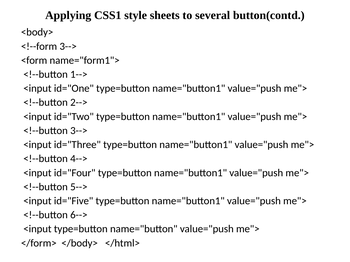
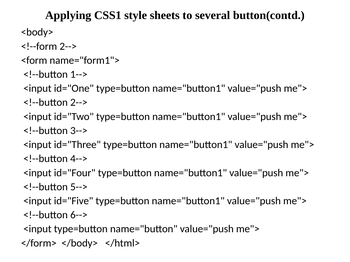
<!--form 3-->: 3--> -> 2-->
